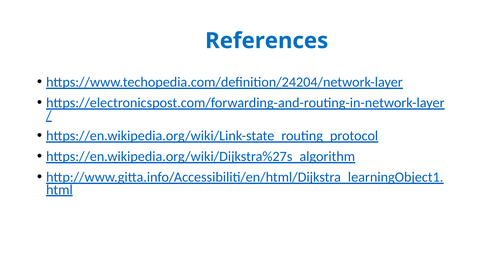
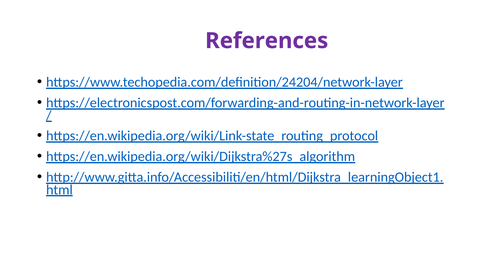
References colour: blue -> purple
